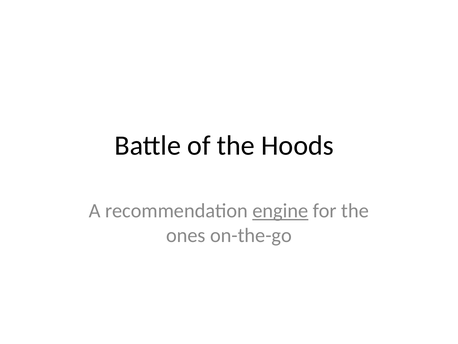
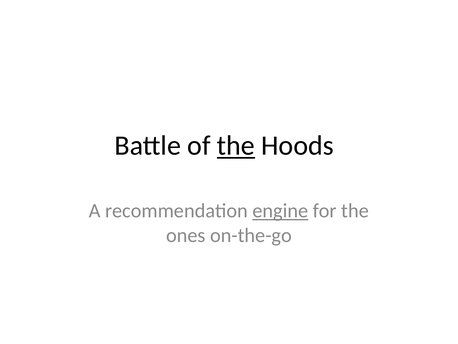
the at (236, 145) underline: none -> present
